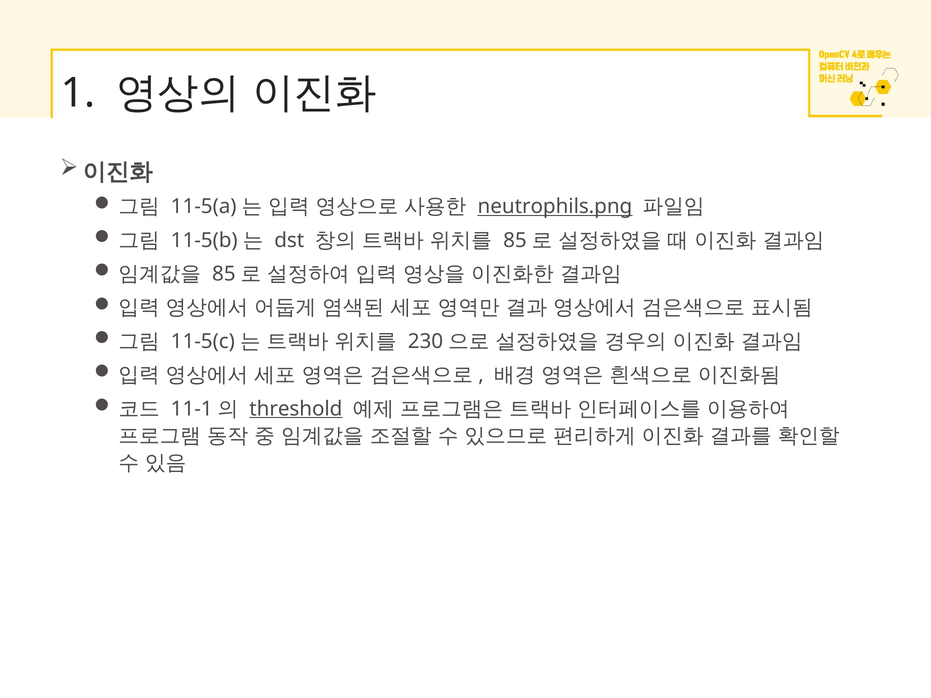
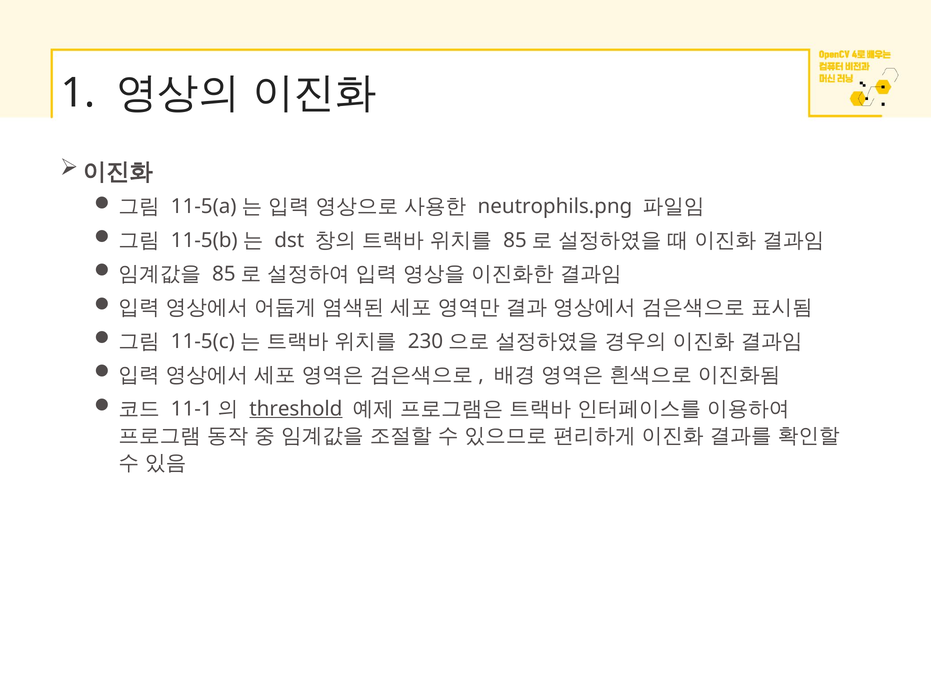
neutrophils.png underline: present -> none
